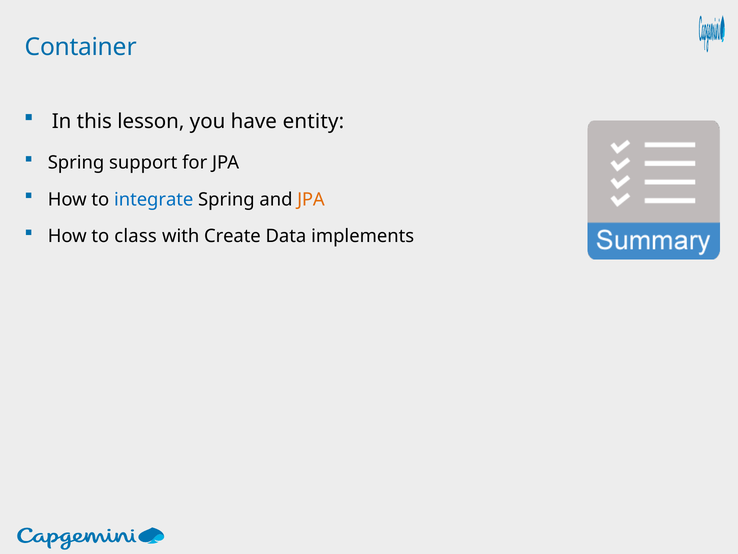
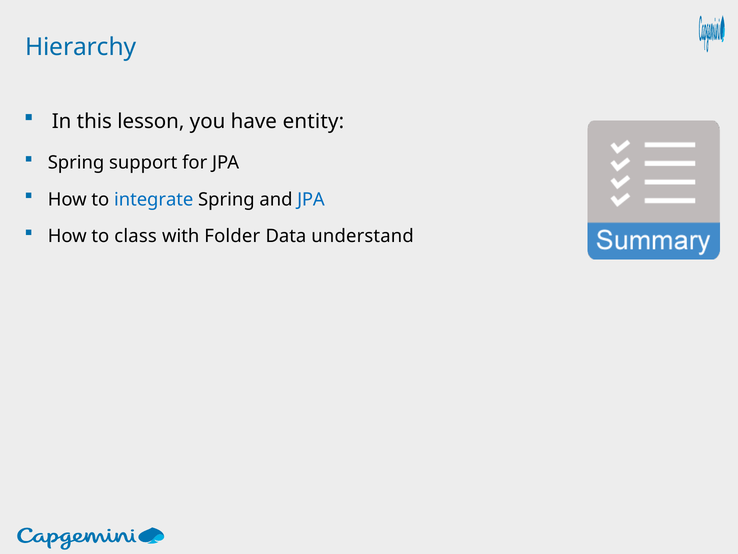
Container: Container -> Hierarchy
JPA at (311, 199) colour: orange -> blue
Create: Create -> Folder
implements: implements -> understand
